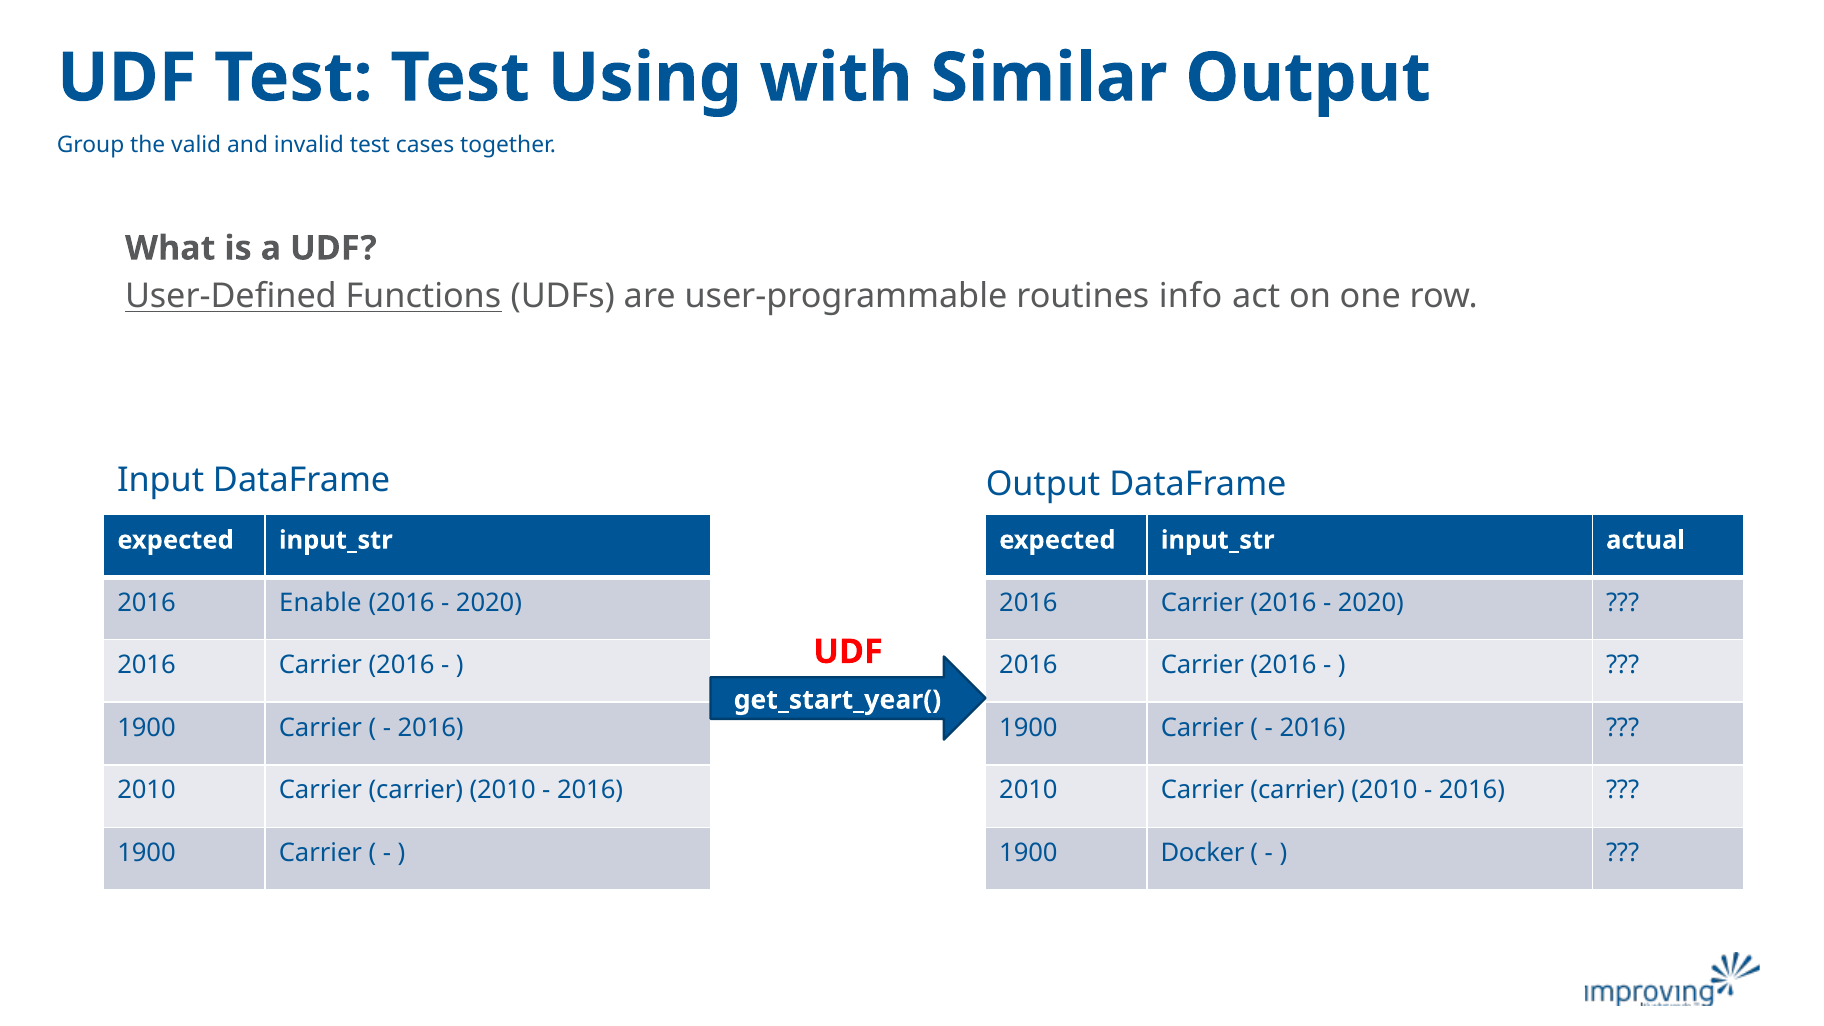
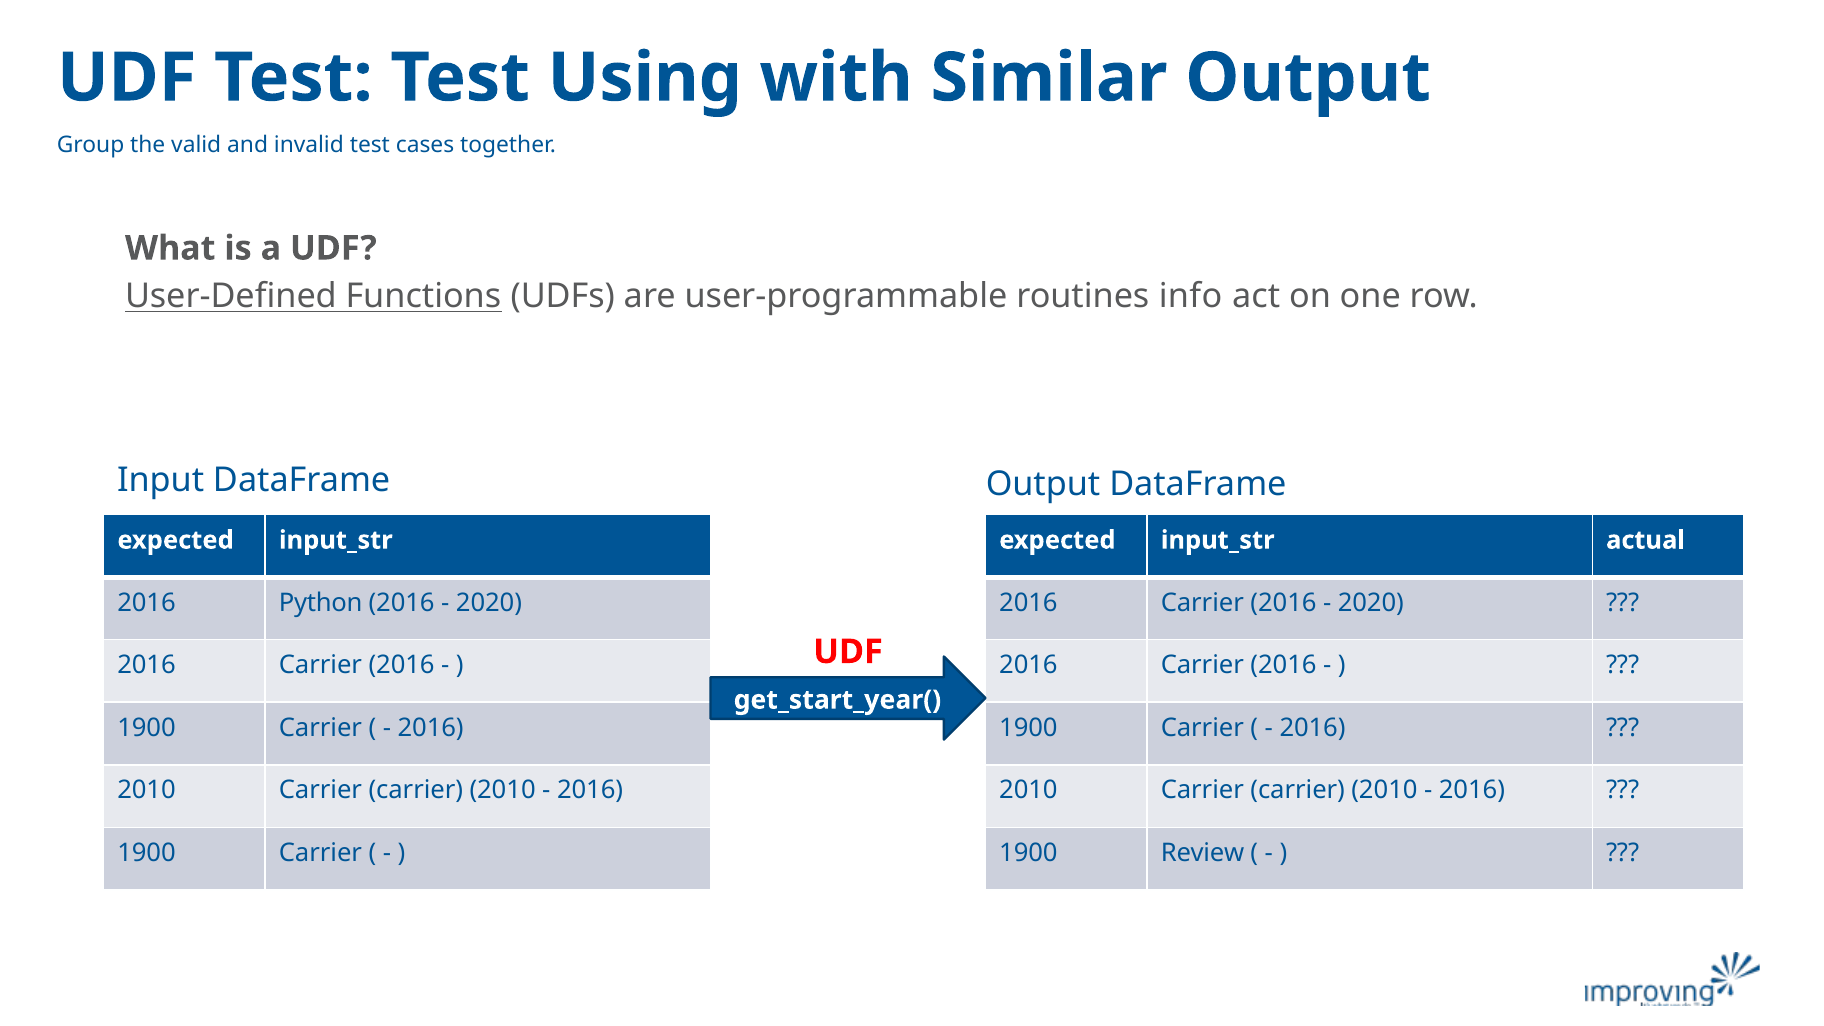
Enable: Enable -> Python
Docker: Docker -> Review
